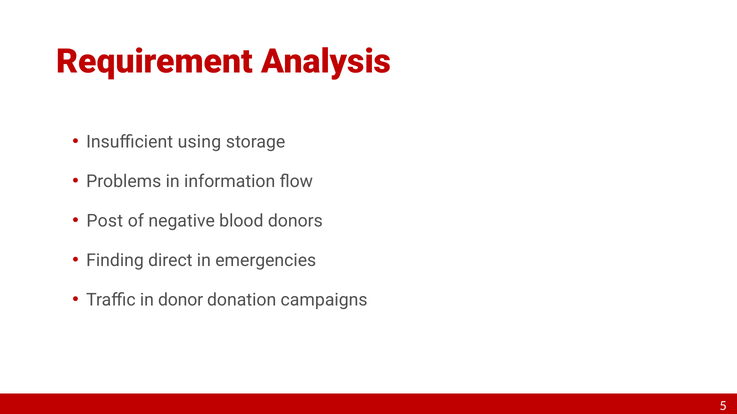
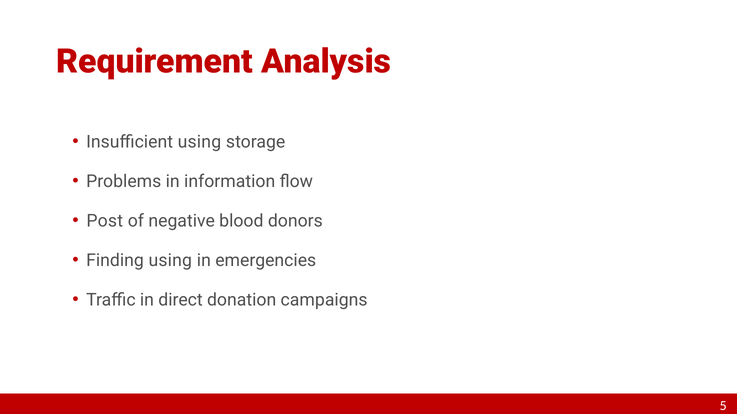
Finding direct: direct -> using
donor: donor -> direct
